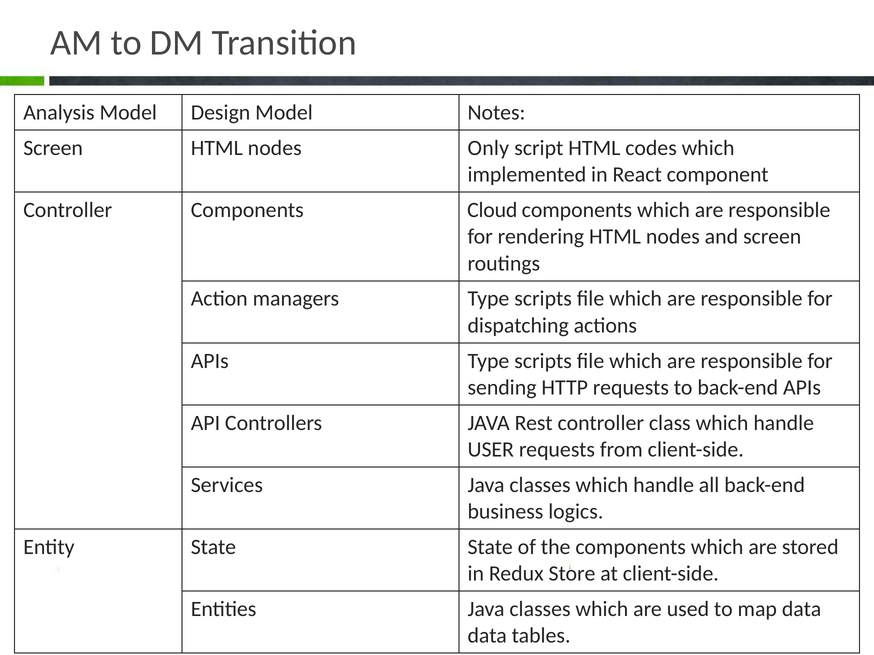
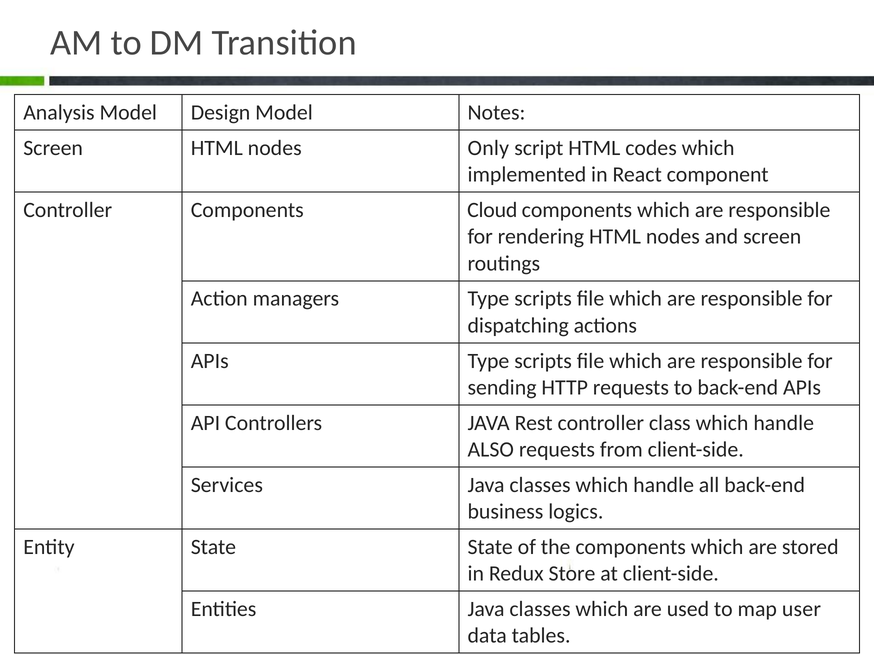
USER: USER -> ALSO
map data: data -> user
